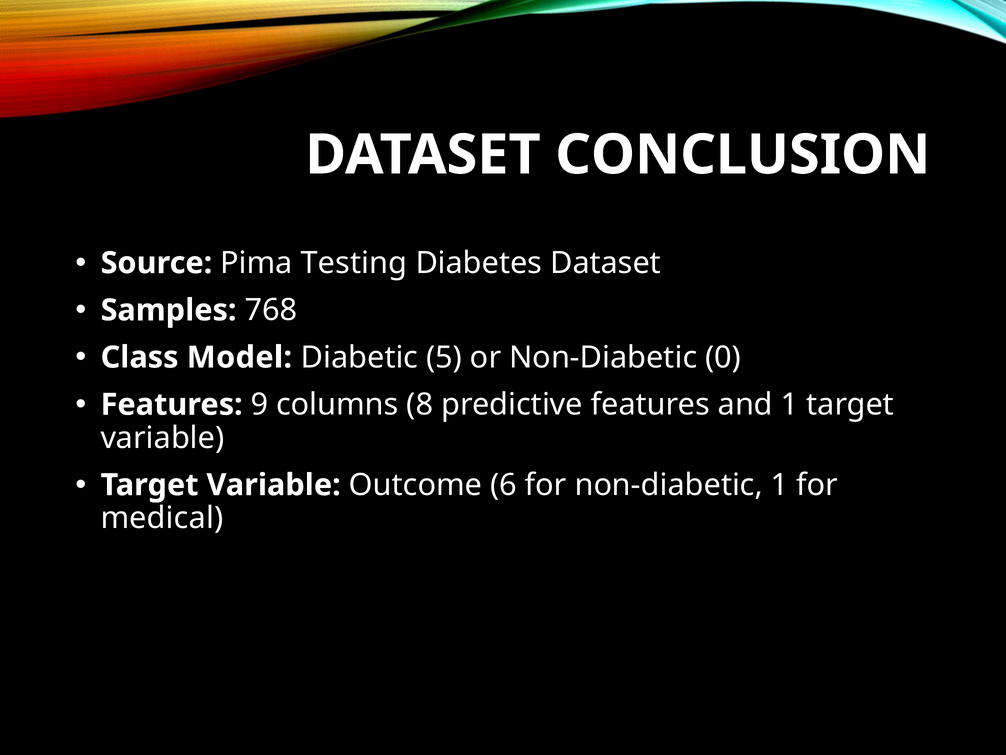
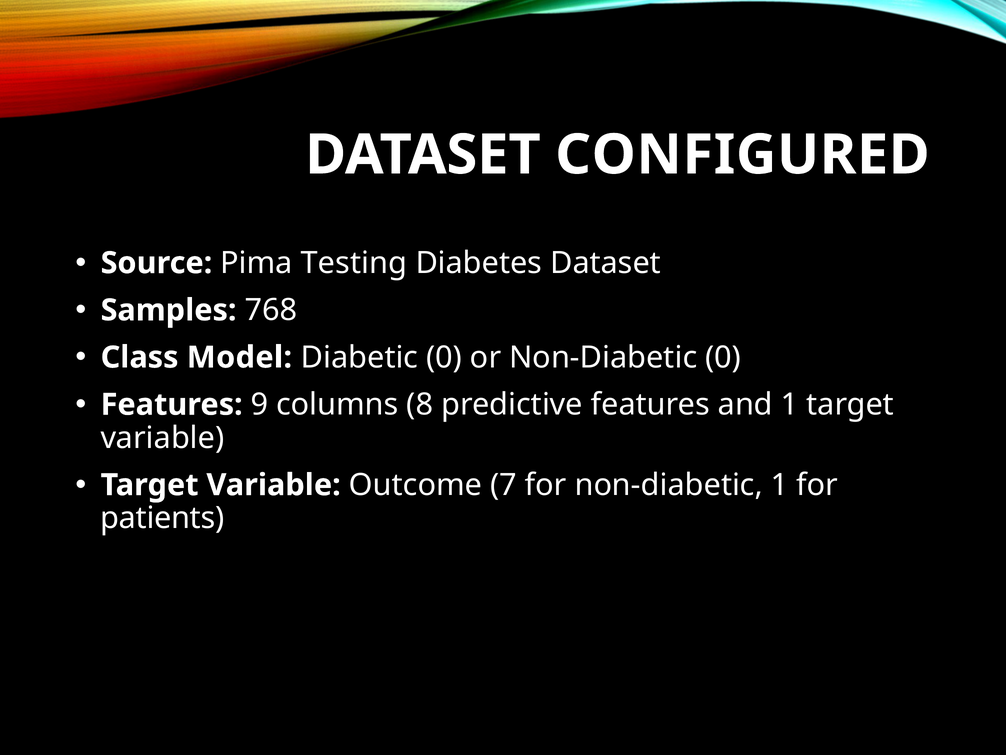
CONCLUSION: CONCLUSION -> CONFIGURED
Diabetic 5: 5 -> 0
6: 6 -> 7
medical: medical -> patients
